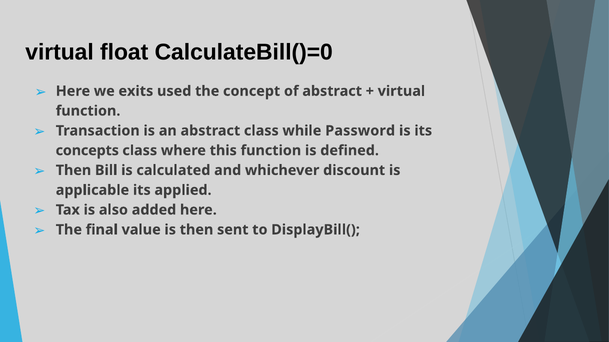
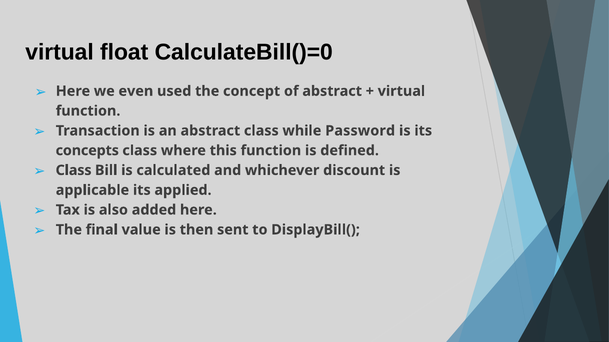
exits: exits -> even
Then at (74, 171): Then -> Class
